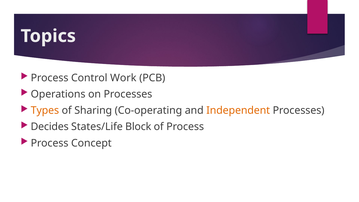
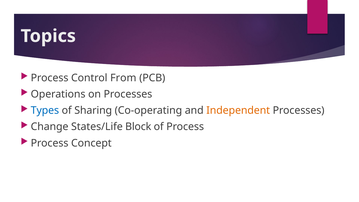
Work: Work -> From
Types colour: orange -> blue
Decides: Decides -> Change
